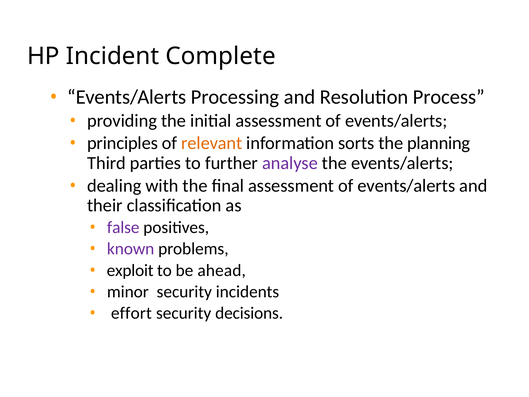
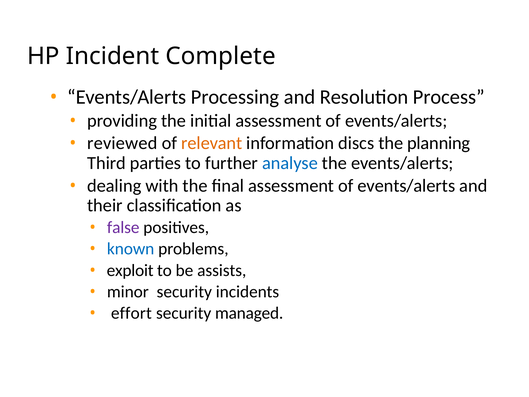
principles: principles -> reviewed
sorts: sorts -> discs
analyse colour: purple -> blue
known colour: purple -> blue
ahead: ahead -> assists
decisions: decisions -> managed
